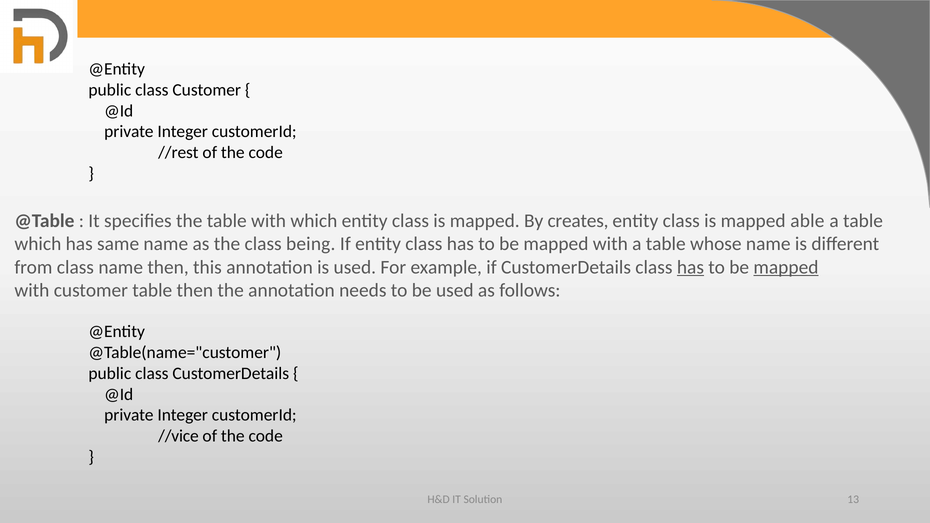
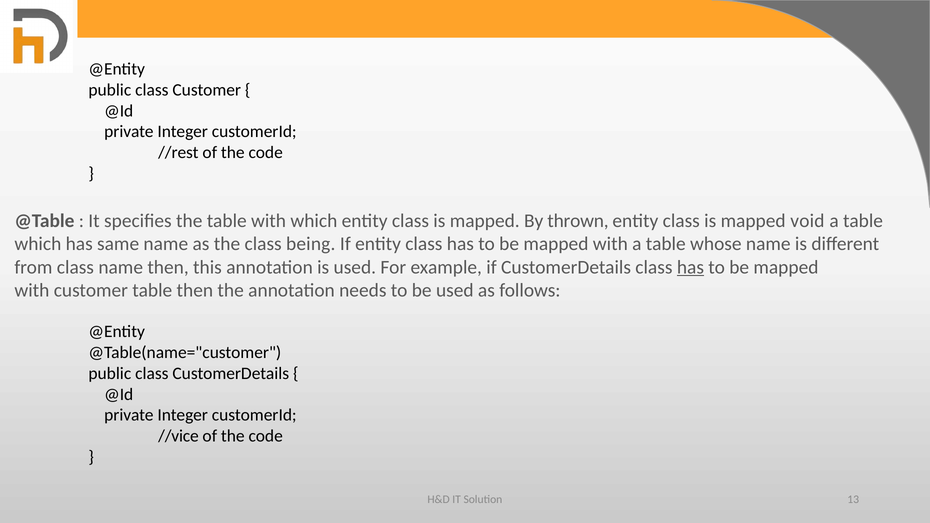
creates: creates -> thrown
able: able -> void
mapped at (786, 267) underline: present -> none
